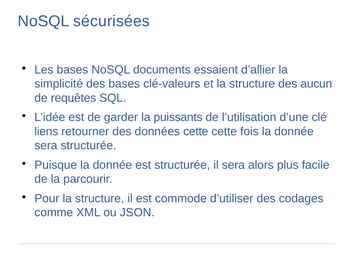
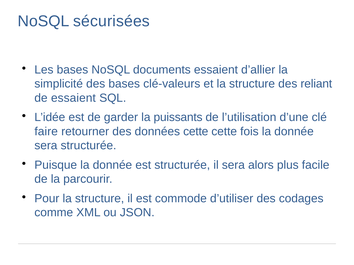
aucun: aucun -> reliant
de requêtes: requêtes -> essaient
liens: liens -> faire
